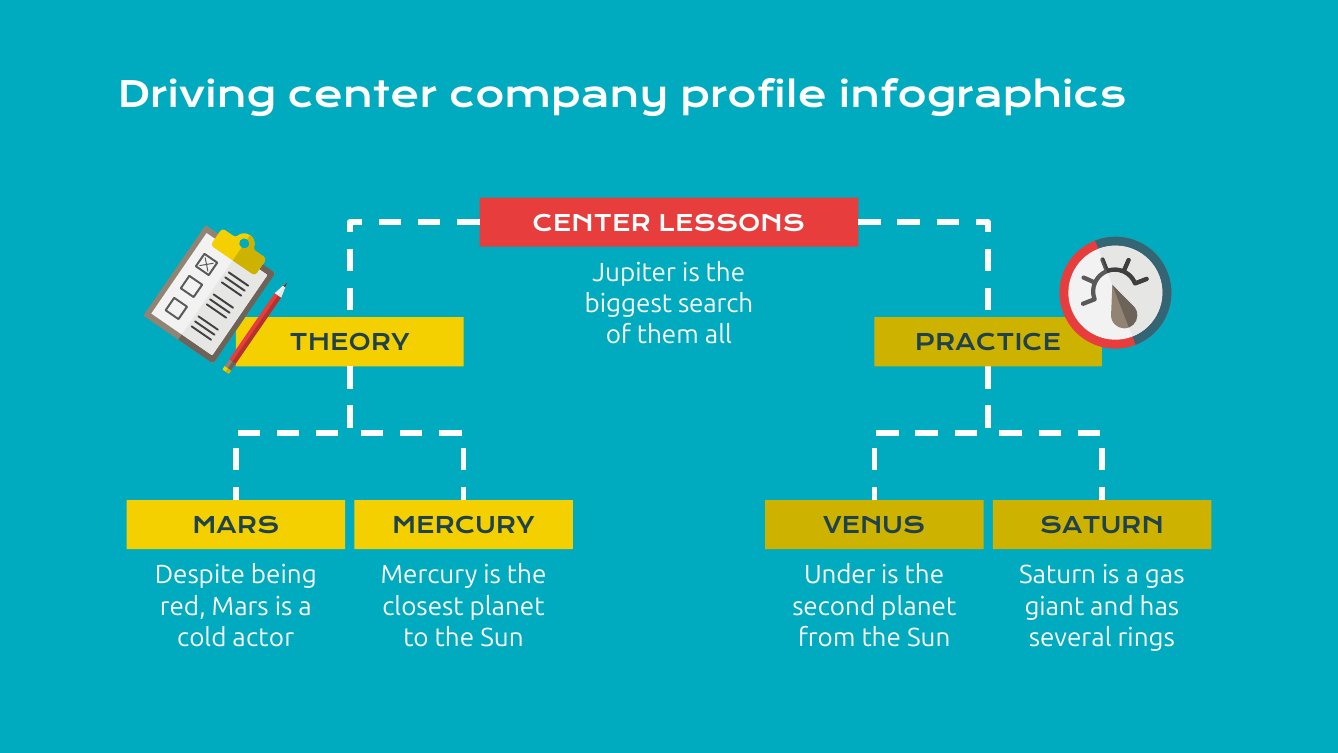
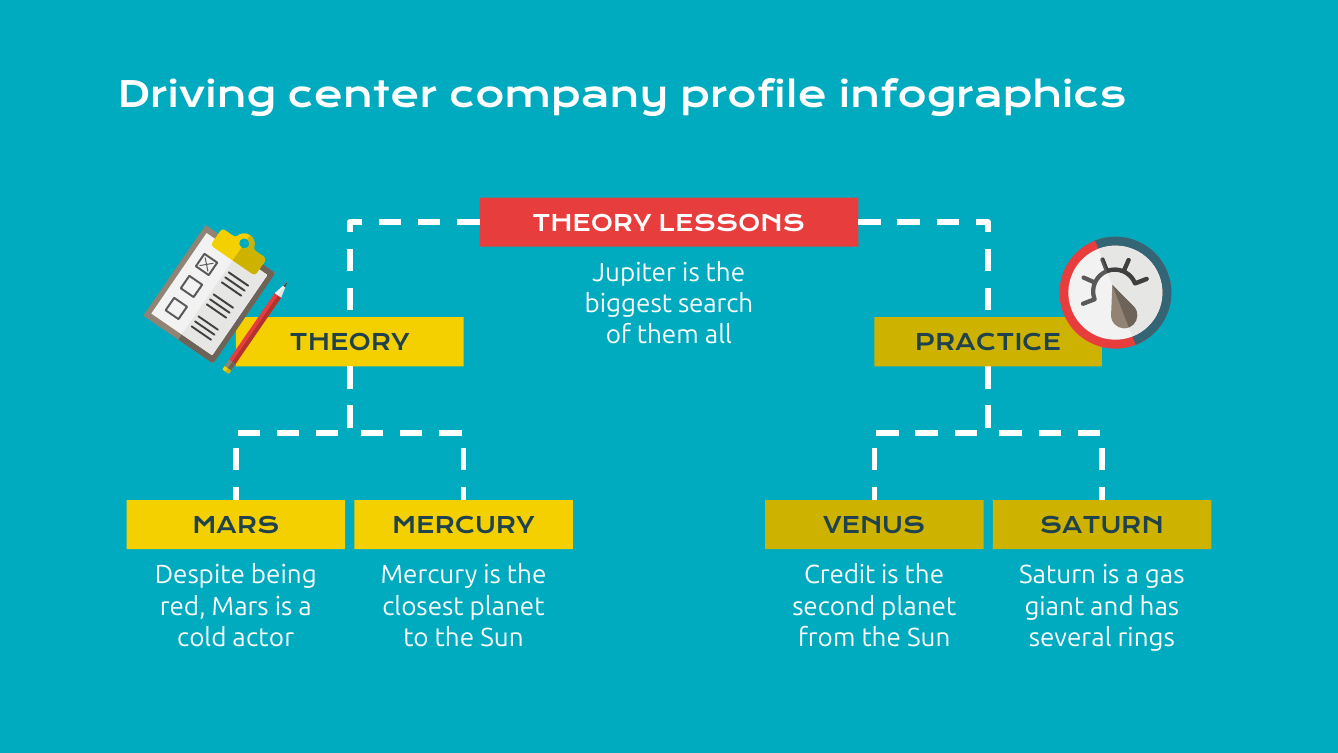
CENTER at (592, 224): CENTER -> THEORY
Under: Under -> Credit
